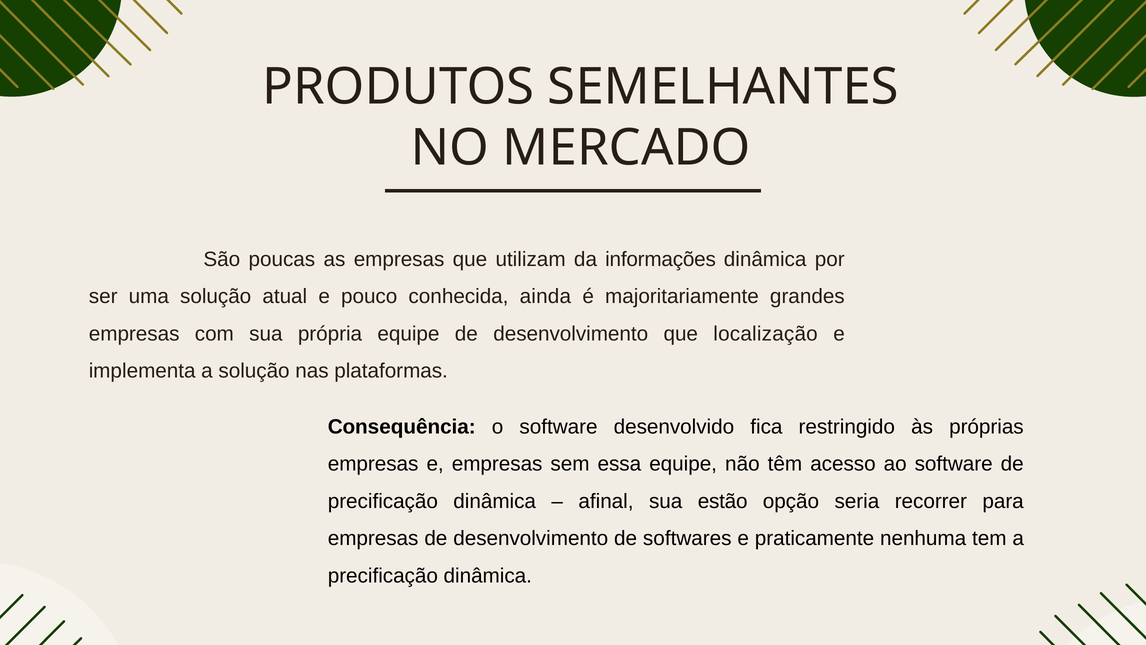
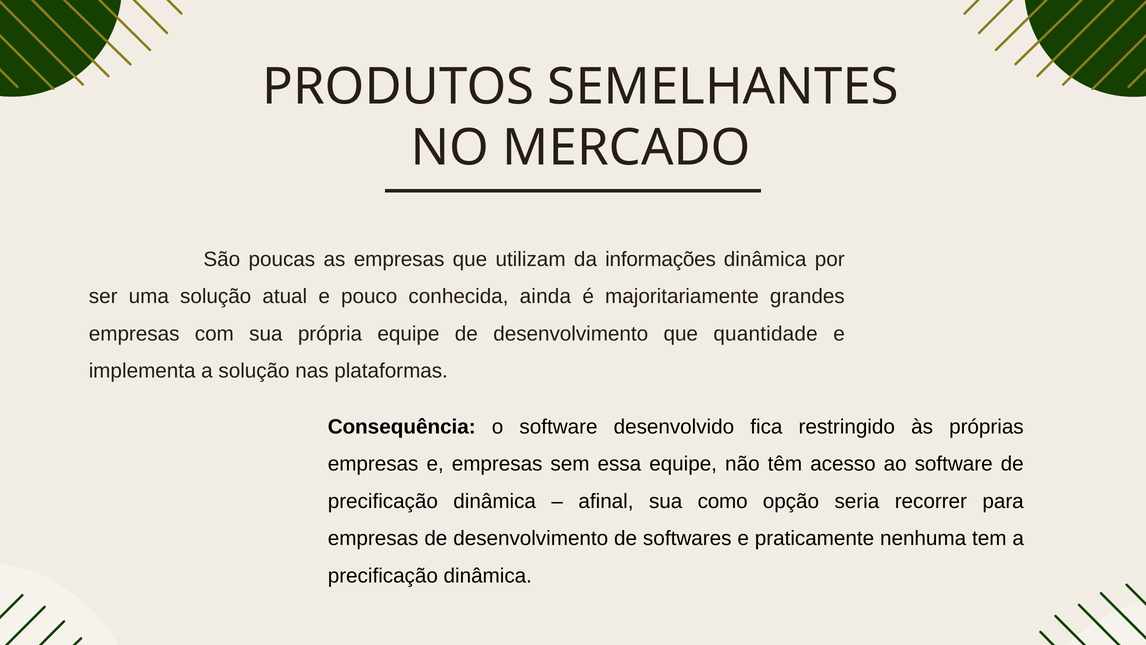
localização: localização -> quantidade
estão: estão -> como
